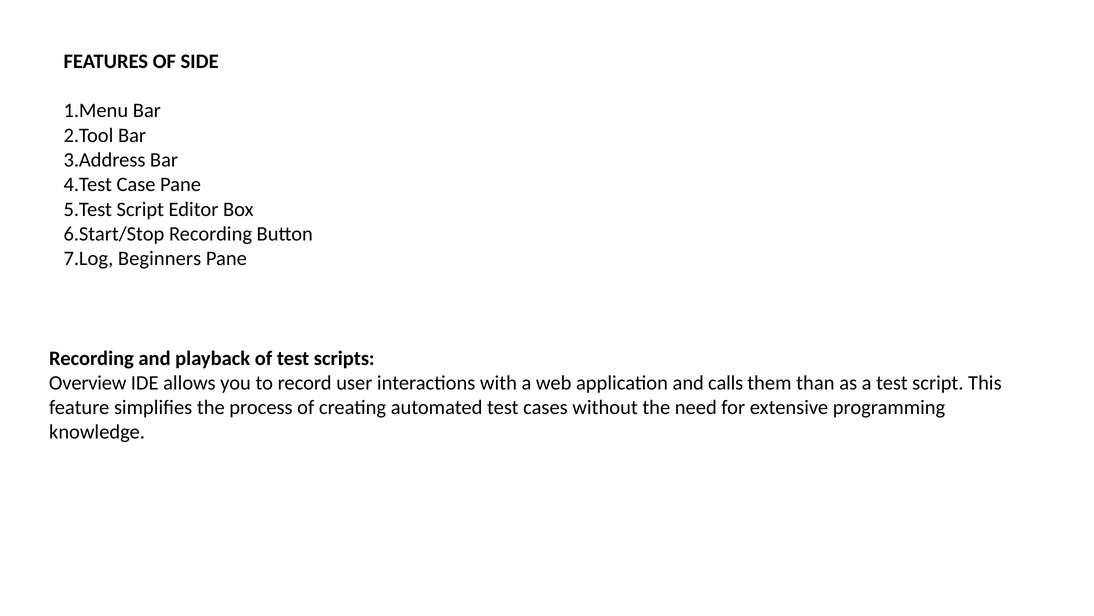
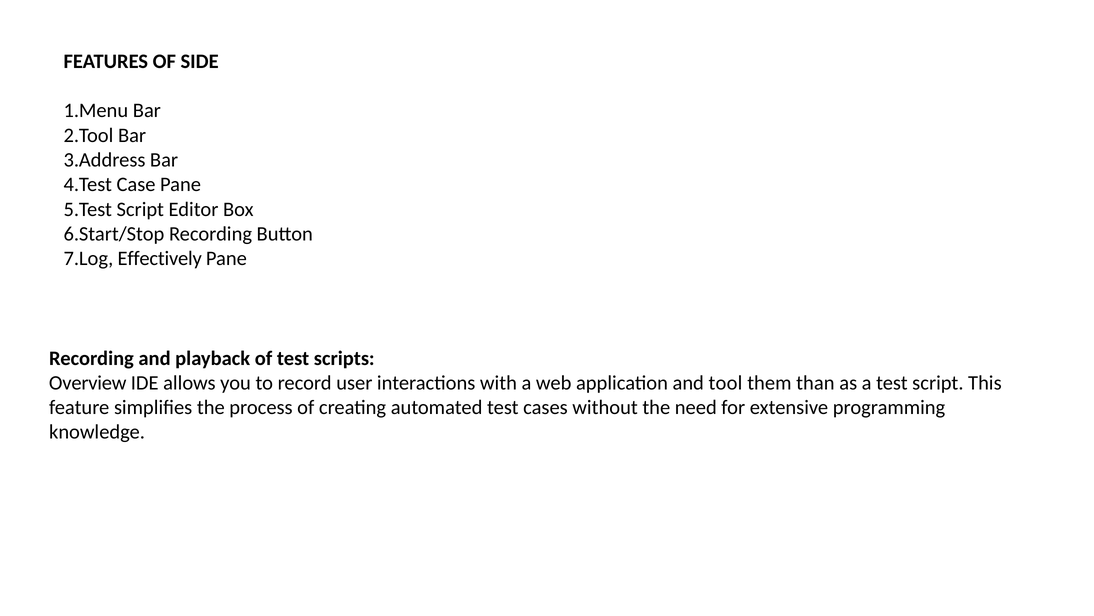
Beginners: Beginners -> Effectively
calls: calls -> tool
